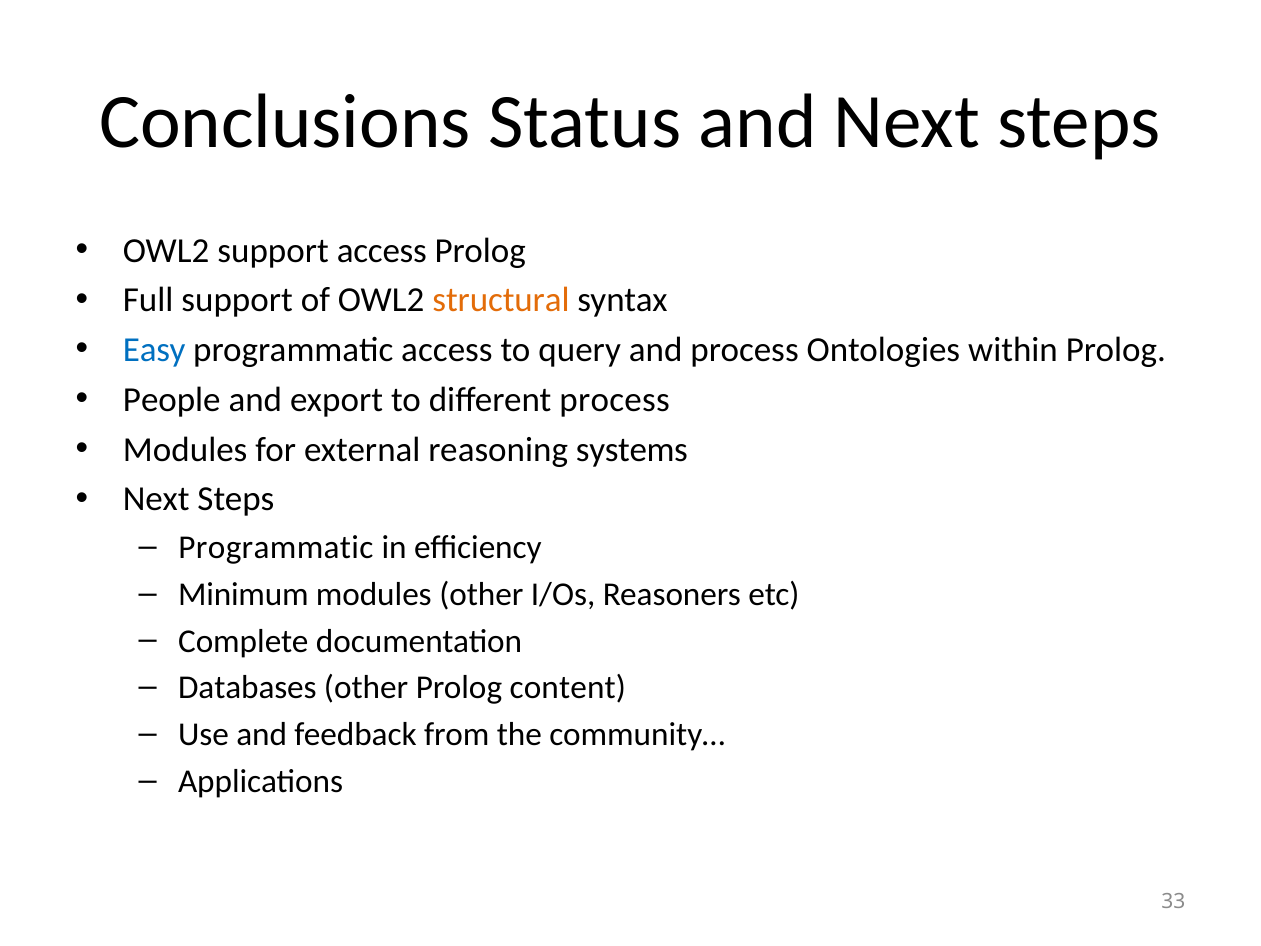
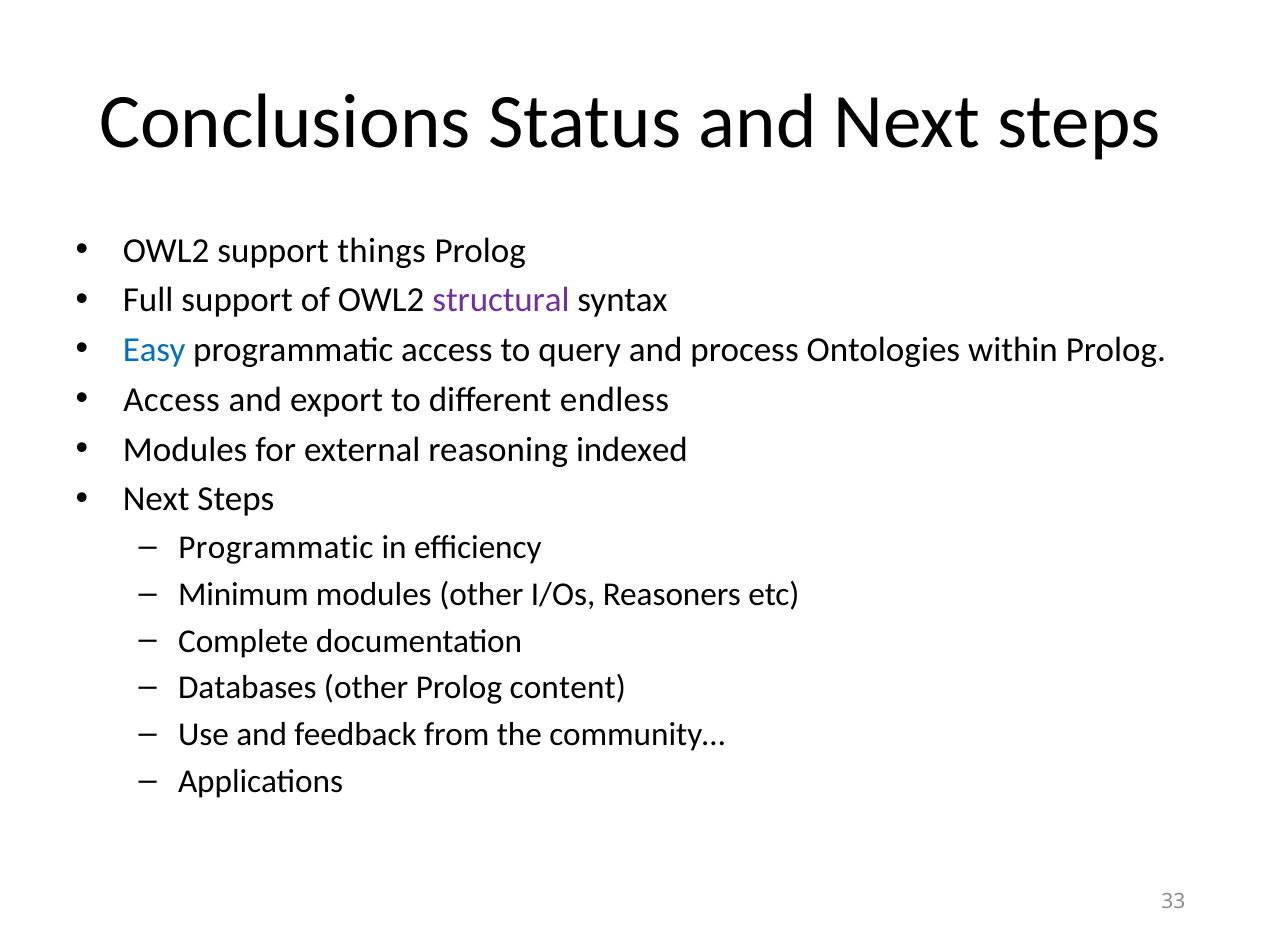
support access: access -> things
structural colour: orange -> purple
People at (172, 400): People -> Access
different process: process -> endless
systems: systems -> indexed
